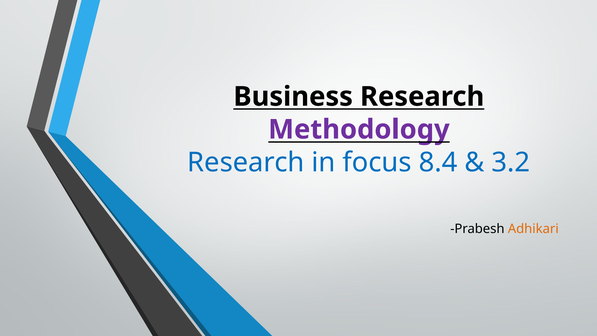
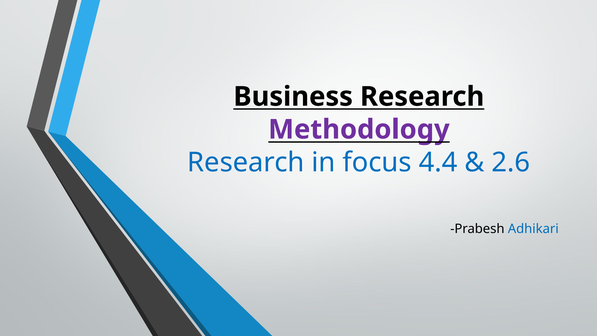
8.4: 8.4 -> 4.4
3.2: 3.2 -> 2.6
Adhikari colour: orange -> blue
